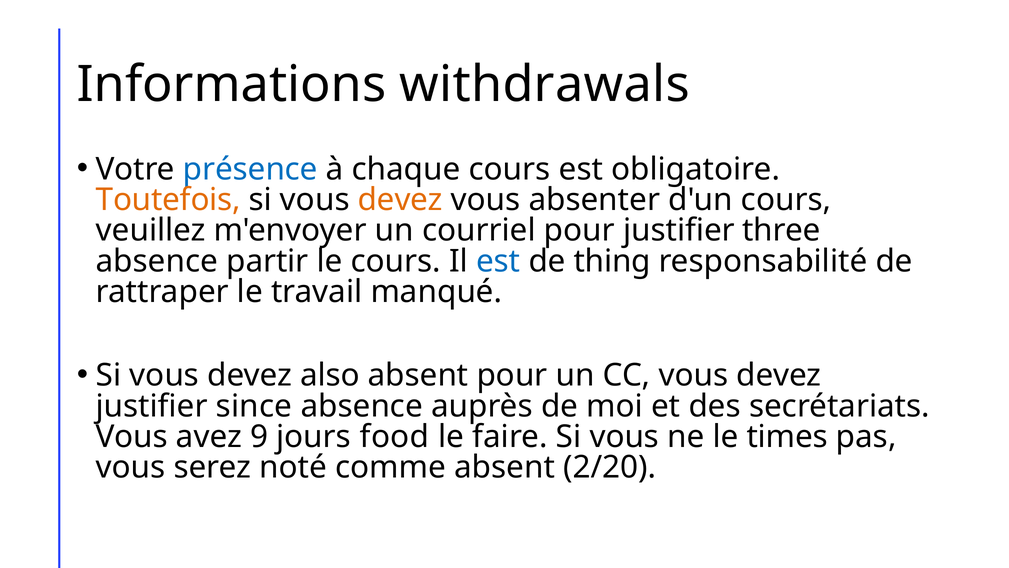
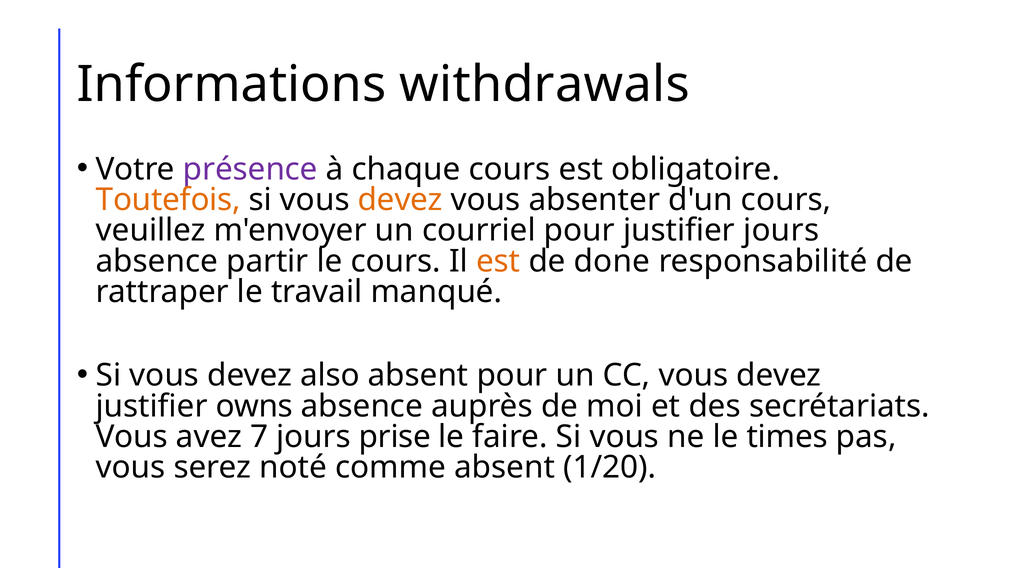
présence colour: blue -> purple
justifier three: three -> jours
est at (498, 261) colour: blue -> orange
thing: thing -> done
since: since -> owns
9: 9 -> 7
food: food -> prise
2/20: 2/20 -> 1/20
